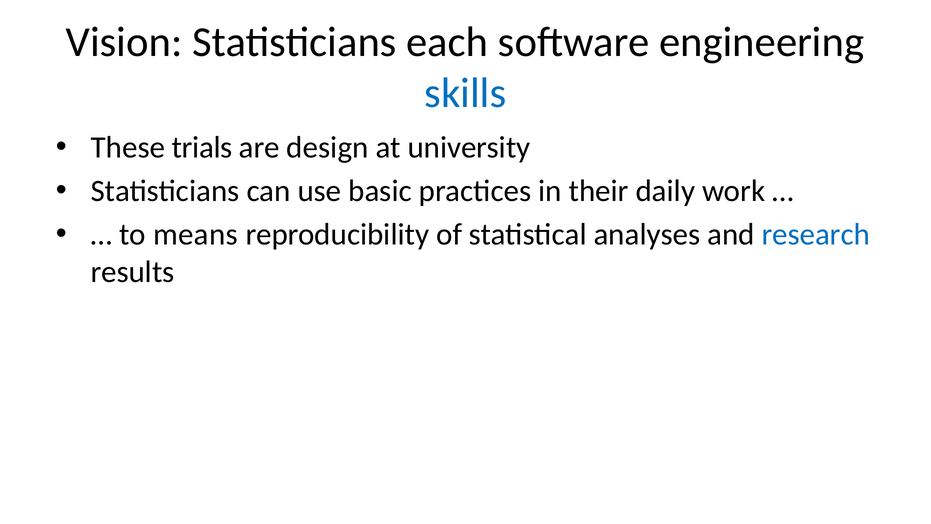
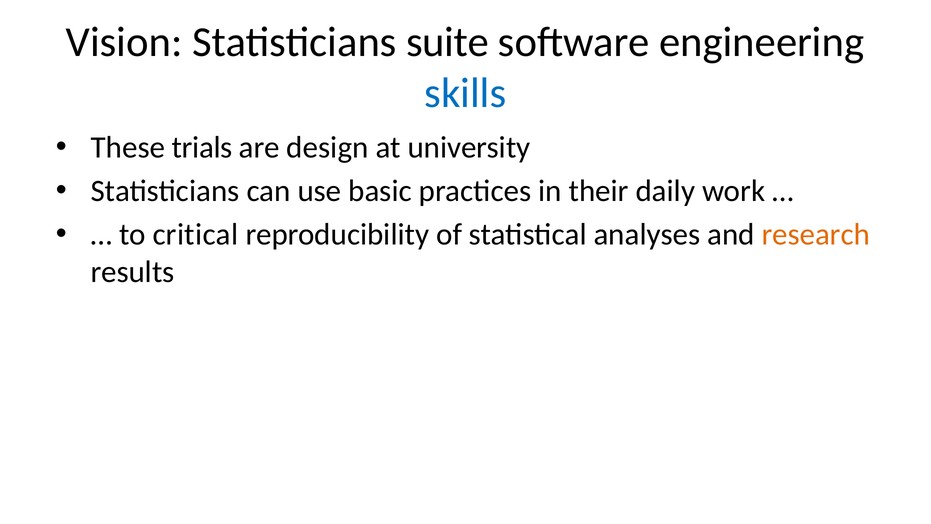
each: each -> suite
means: means -> critical
research colour: blue -> orange
